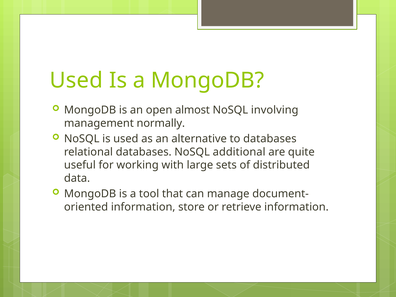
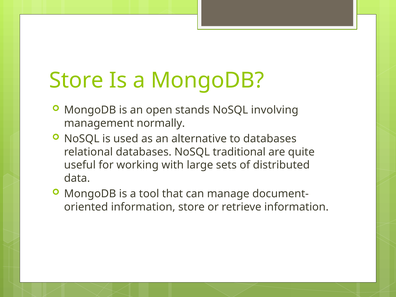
Used at (76, 80): Used -> Store
almost: almost -> stands
additional: additional -> traditional
